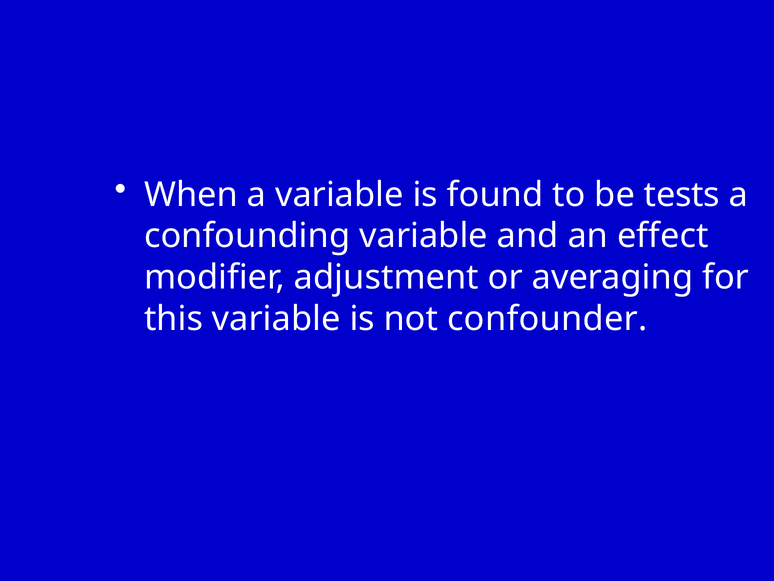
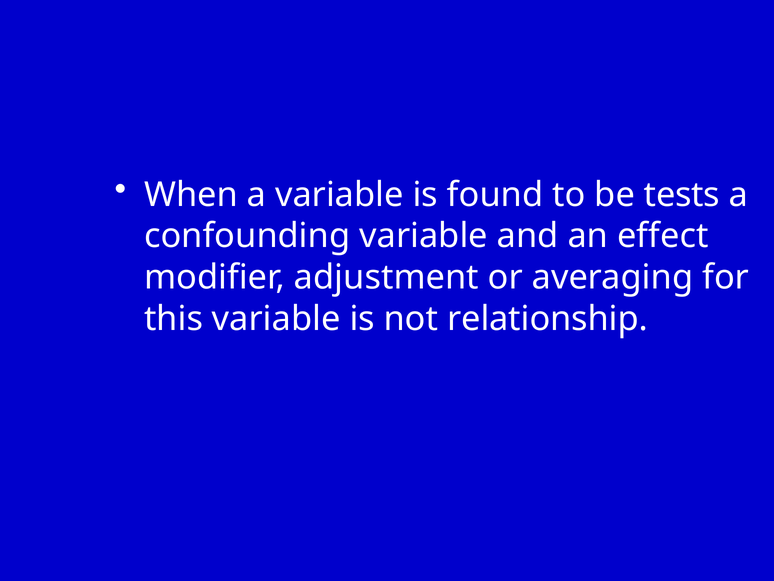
confounder: confounder -> relationship
